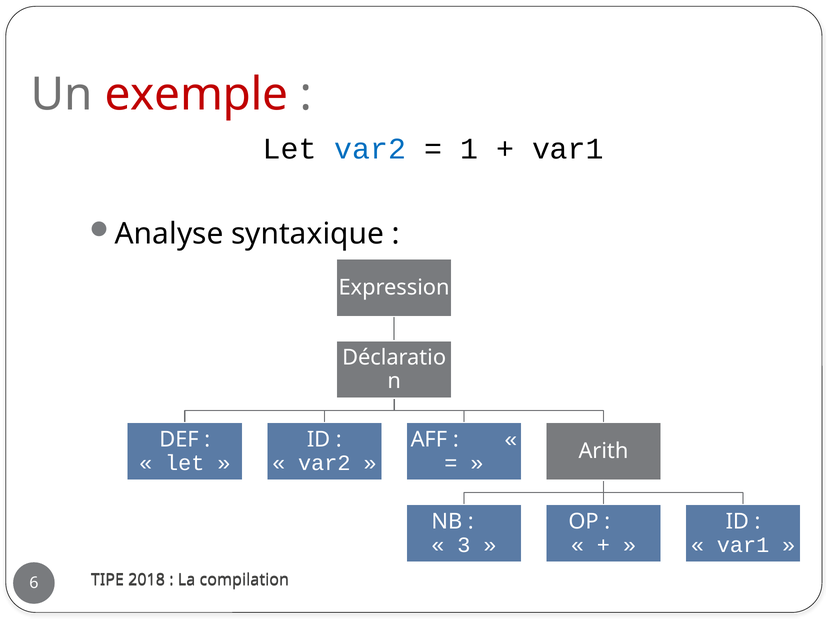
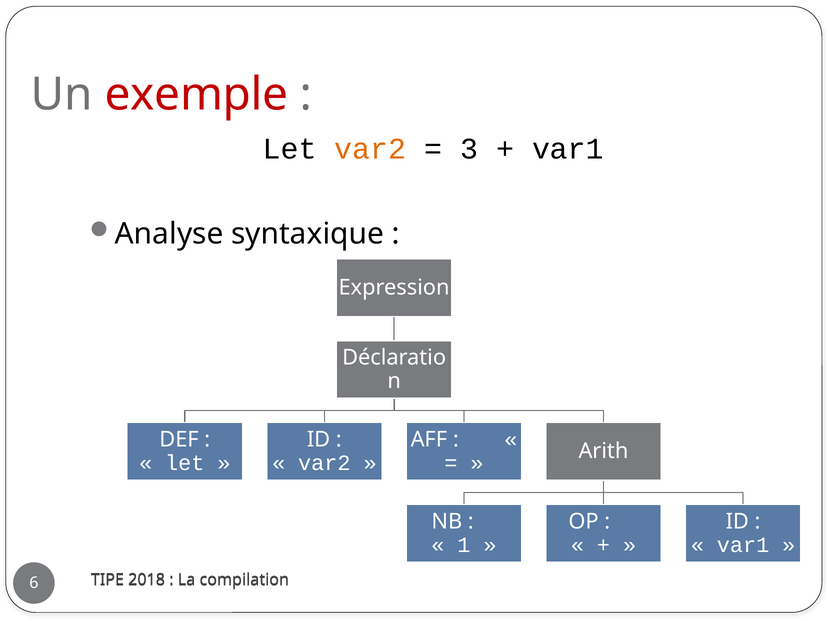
var2 at (370, 149) colour: blue -> orange
1: 1 -> 3
3: 3 -> 1
